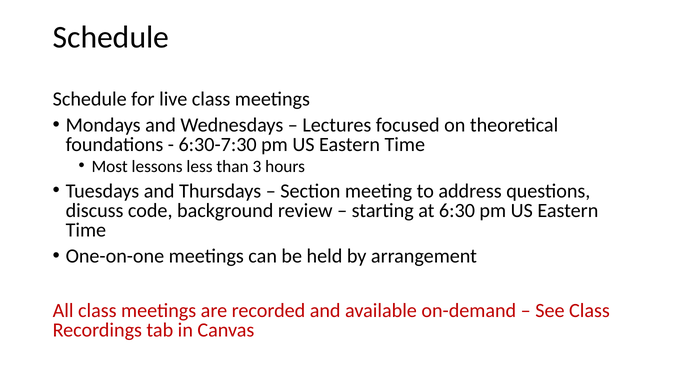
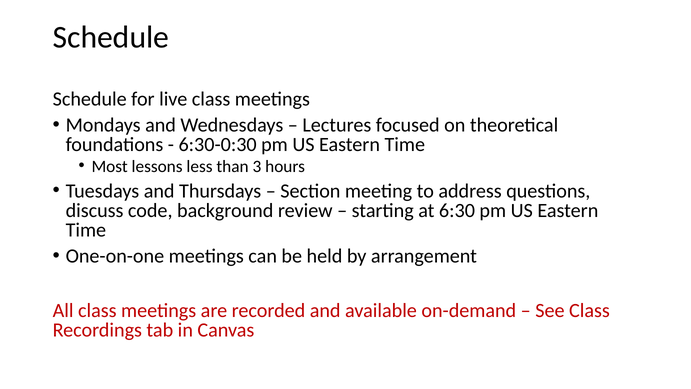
6:30-7:30: 6:30-7:30 -> 6:30-0:30
